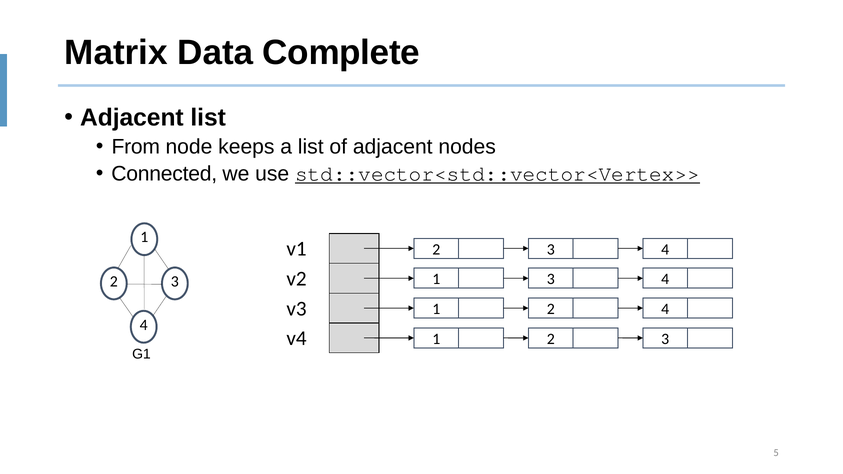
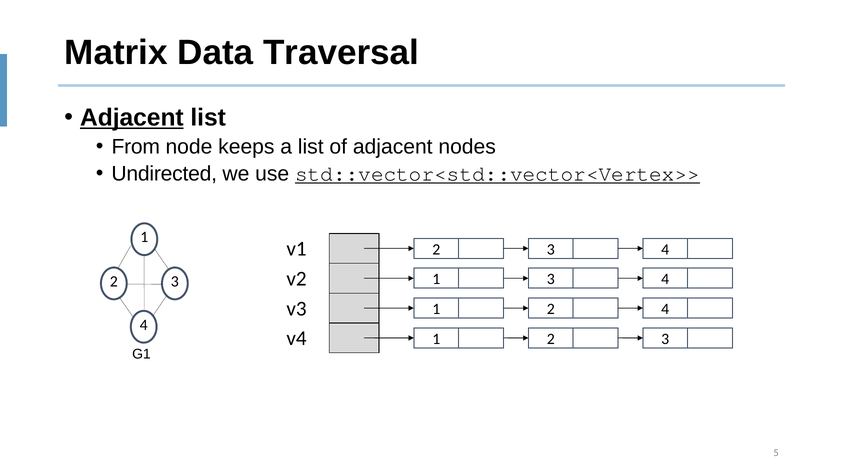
Complete: Complete -> Traversal
Adjacent at (132, 118) underline: none -> present
Connected: Connected -> Undirected
